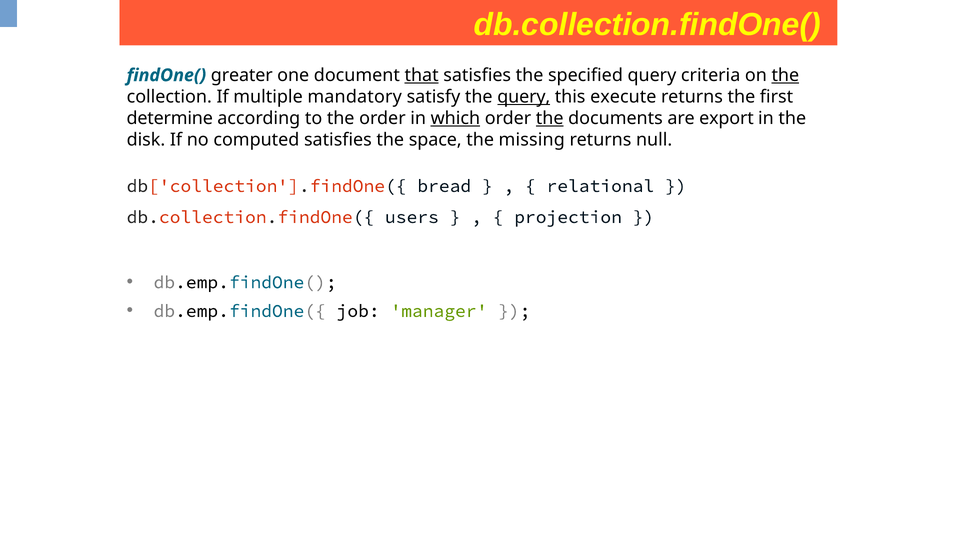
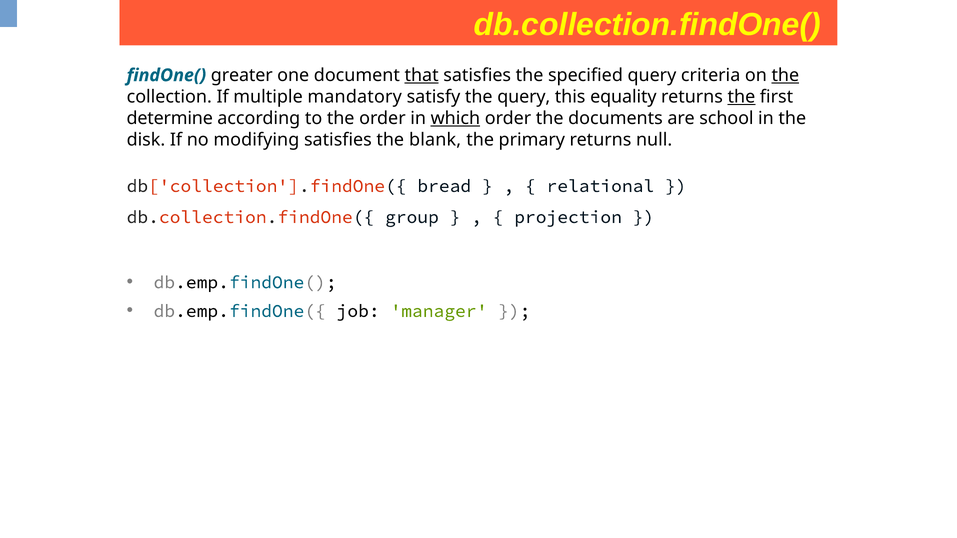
query at (524, 97) underline: present -> none
execute: execute -> equality
the at (741, 97) underline: none -> present
the at (550, 118) underline: present -> none
export: export -> school
computed: computed -> modifying
space: space -> blank
missing: missing -> primary
users: users -> group
